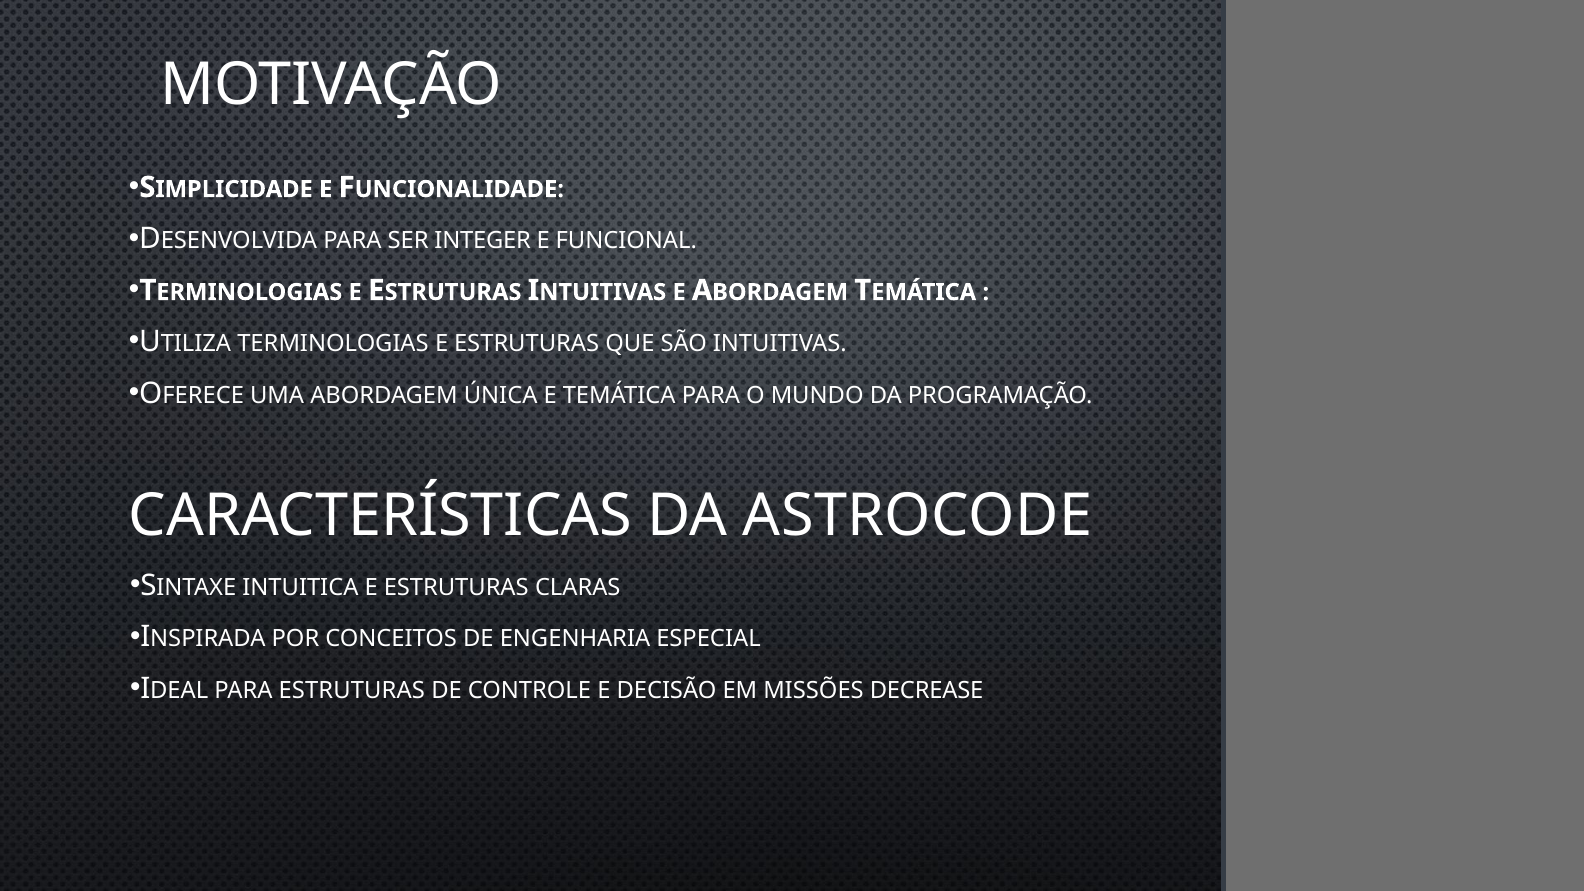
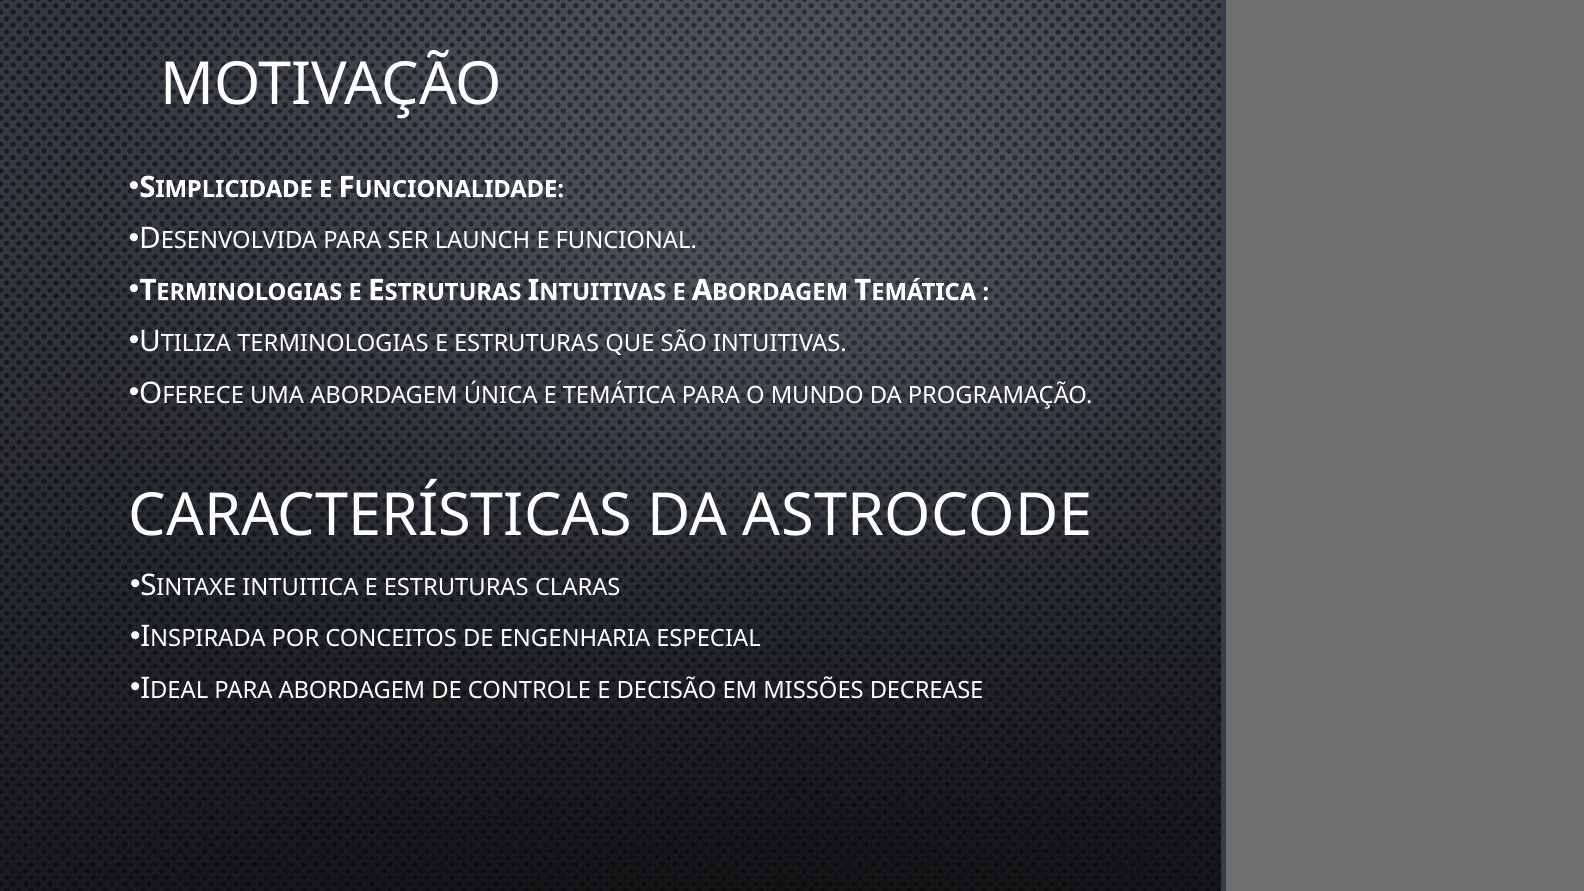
INTEGER: INTEGER -> LAUNCH
PARA ESTRUTURAS: ESTRUTURAS -> ABORDAGEM
